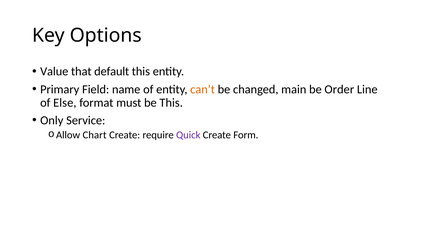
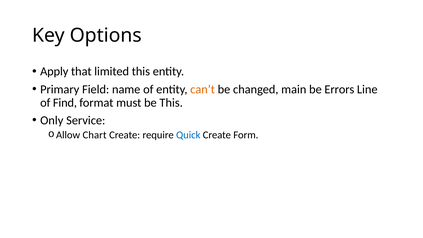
Value: Value -> Apply
default: default -> limited
Order: Order -> Errors
Else: Else -> Find
Quick colour: purple -> blue
